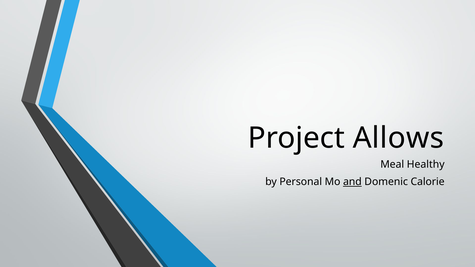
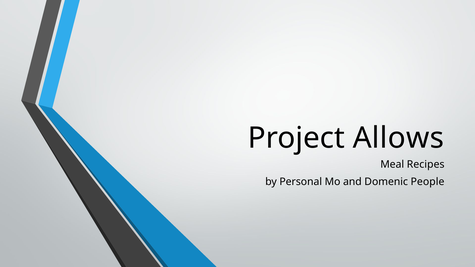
Healthy: Healthy -> Recipes
and underline: present -> none
Calorie: Calorie -> People
